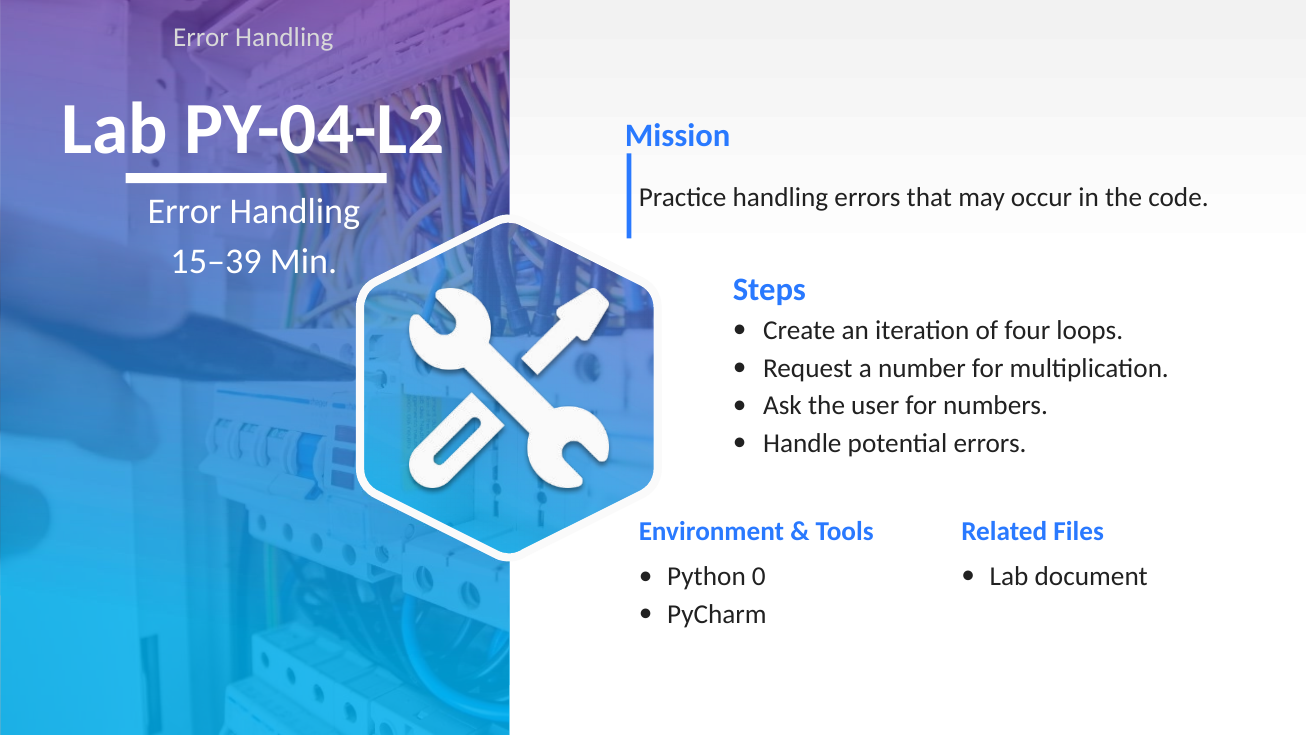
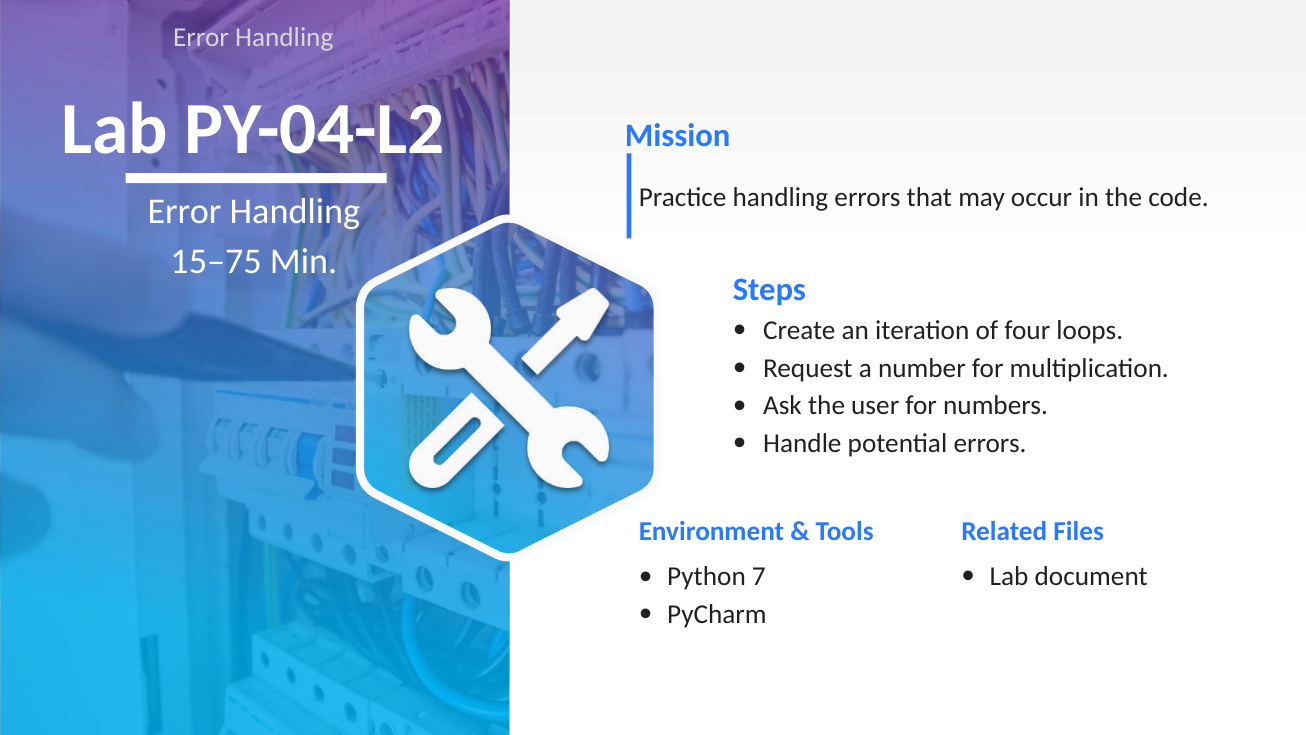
15–39: 15–39 -> 15–75
0: 0 -> 7
